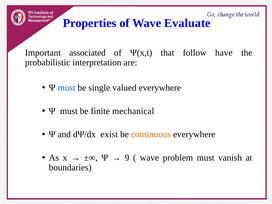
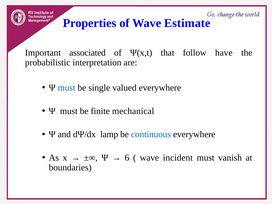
Evaluate: Evaluate -> Estimate
exist: exist -> lamp
continuous colour: orange -> blue
9: 9 -> 6
problem: problem -> incident
